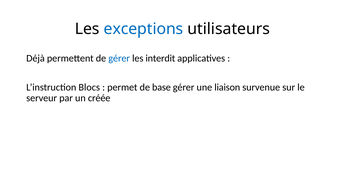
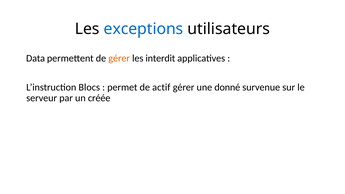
Déjà: Déjà -> Data
gérer at (119, 58) colour: blue -> orange
base: base -> actif
liaison: liaison -> donné
